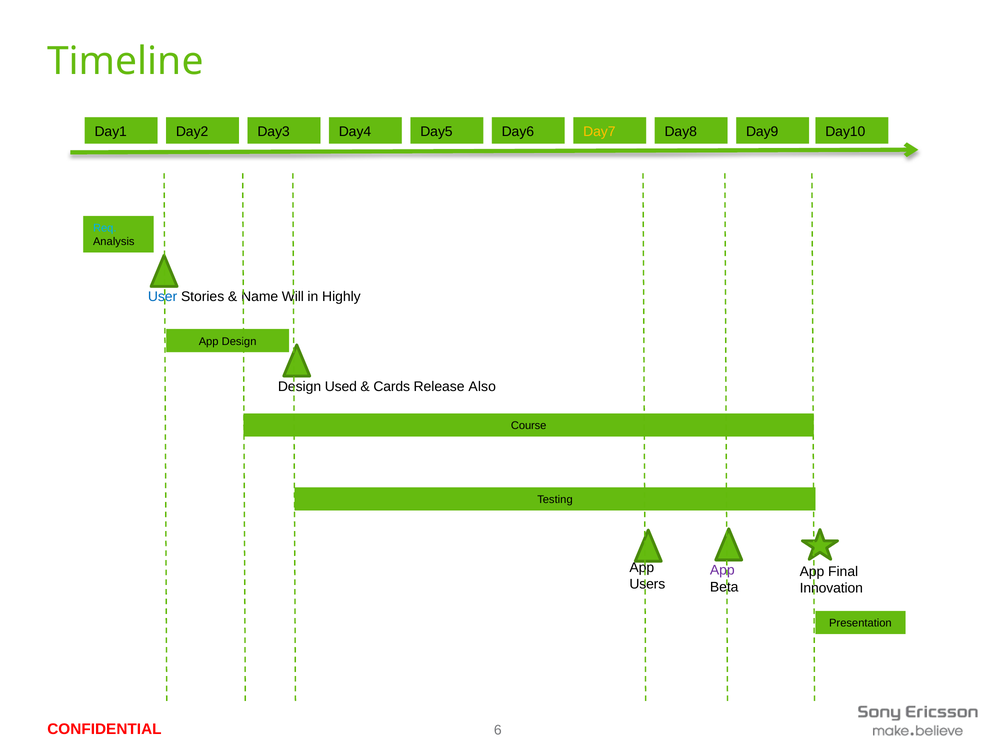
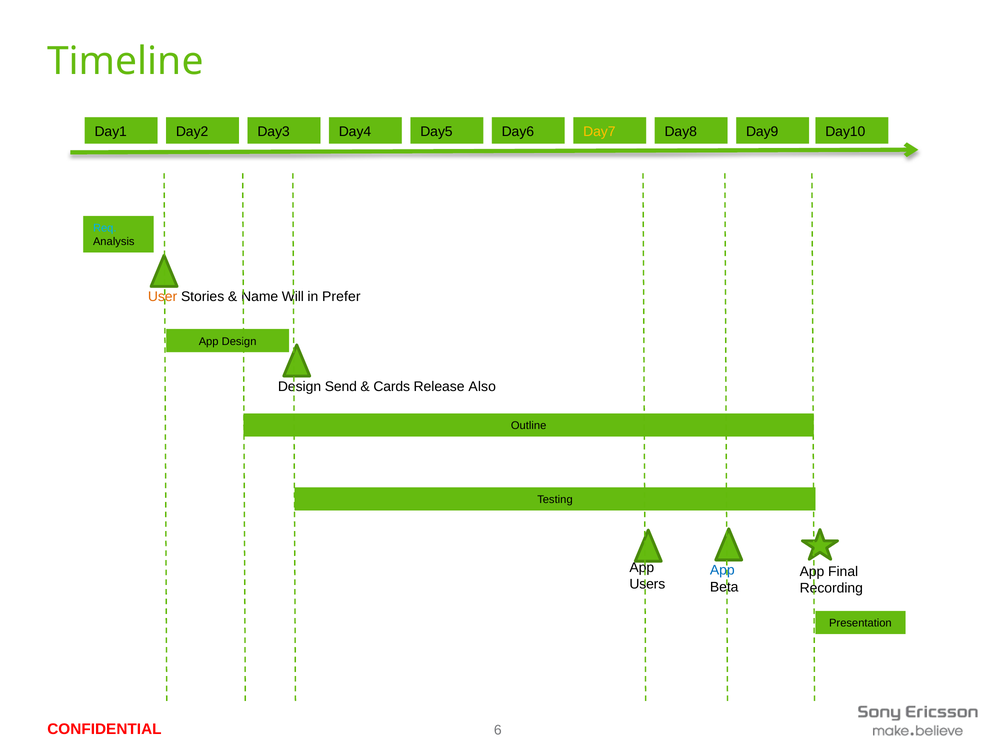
User colour: blue -> orange
Highly: Highly -> Prefer
Used: Used -> Send
Course: Course -> Outline
App at (722, 571) colour: purple -> blue
Innovation: Innovation -> Recording
